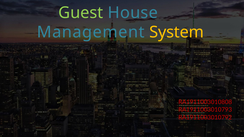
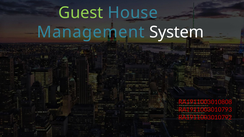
System colour: yellow -> white
